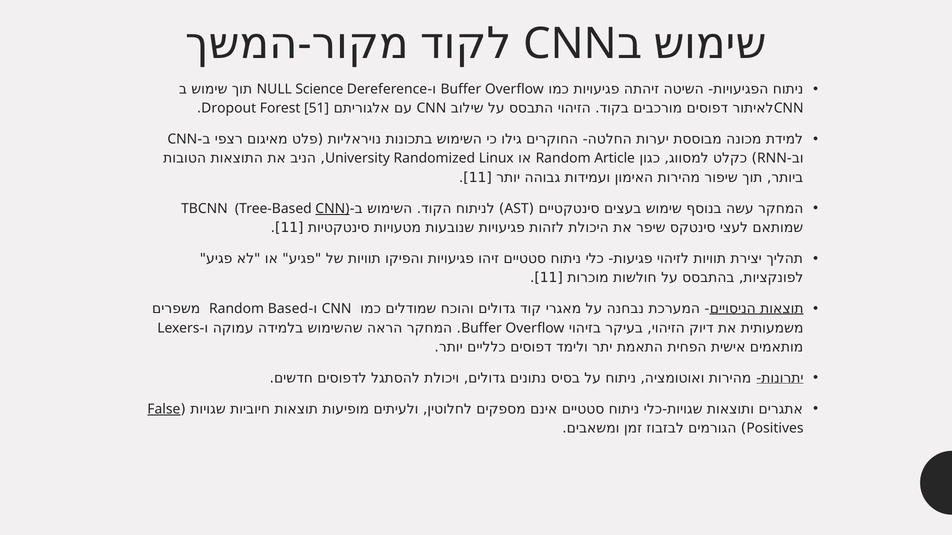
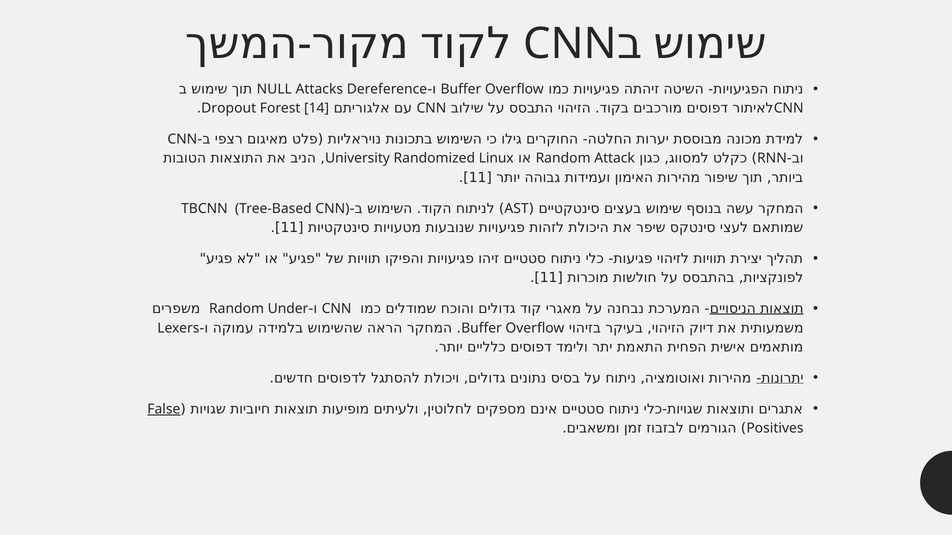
Science: Science -> Attacks
51: 51 -> 14
Article: Article -> Attack
CNN at (332, 209) underline: present -> none
Based: Based -> Under
